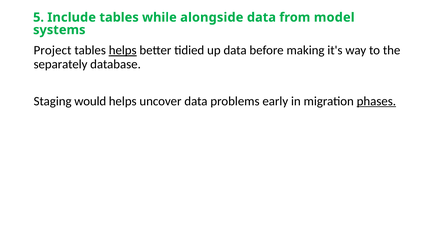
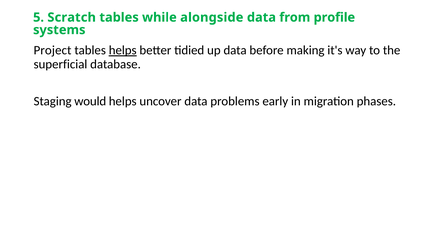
Include: Include -> Scratch
model: model -> profile
separately: separately -> superficial
phases underline: present -> none
